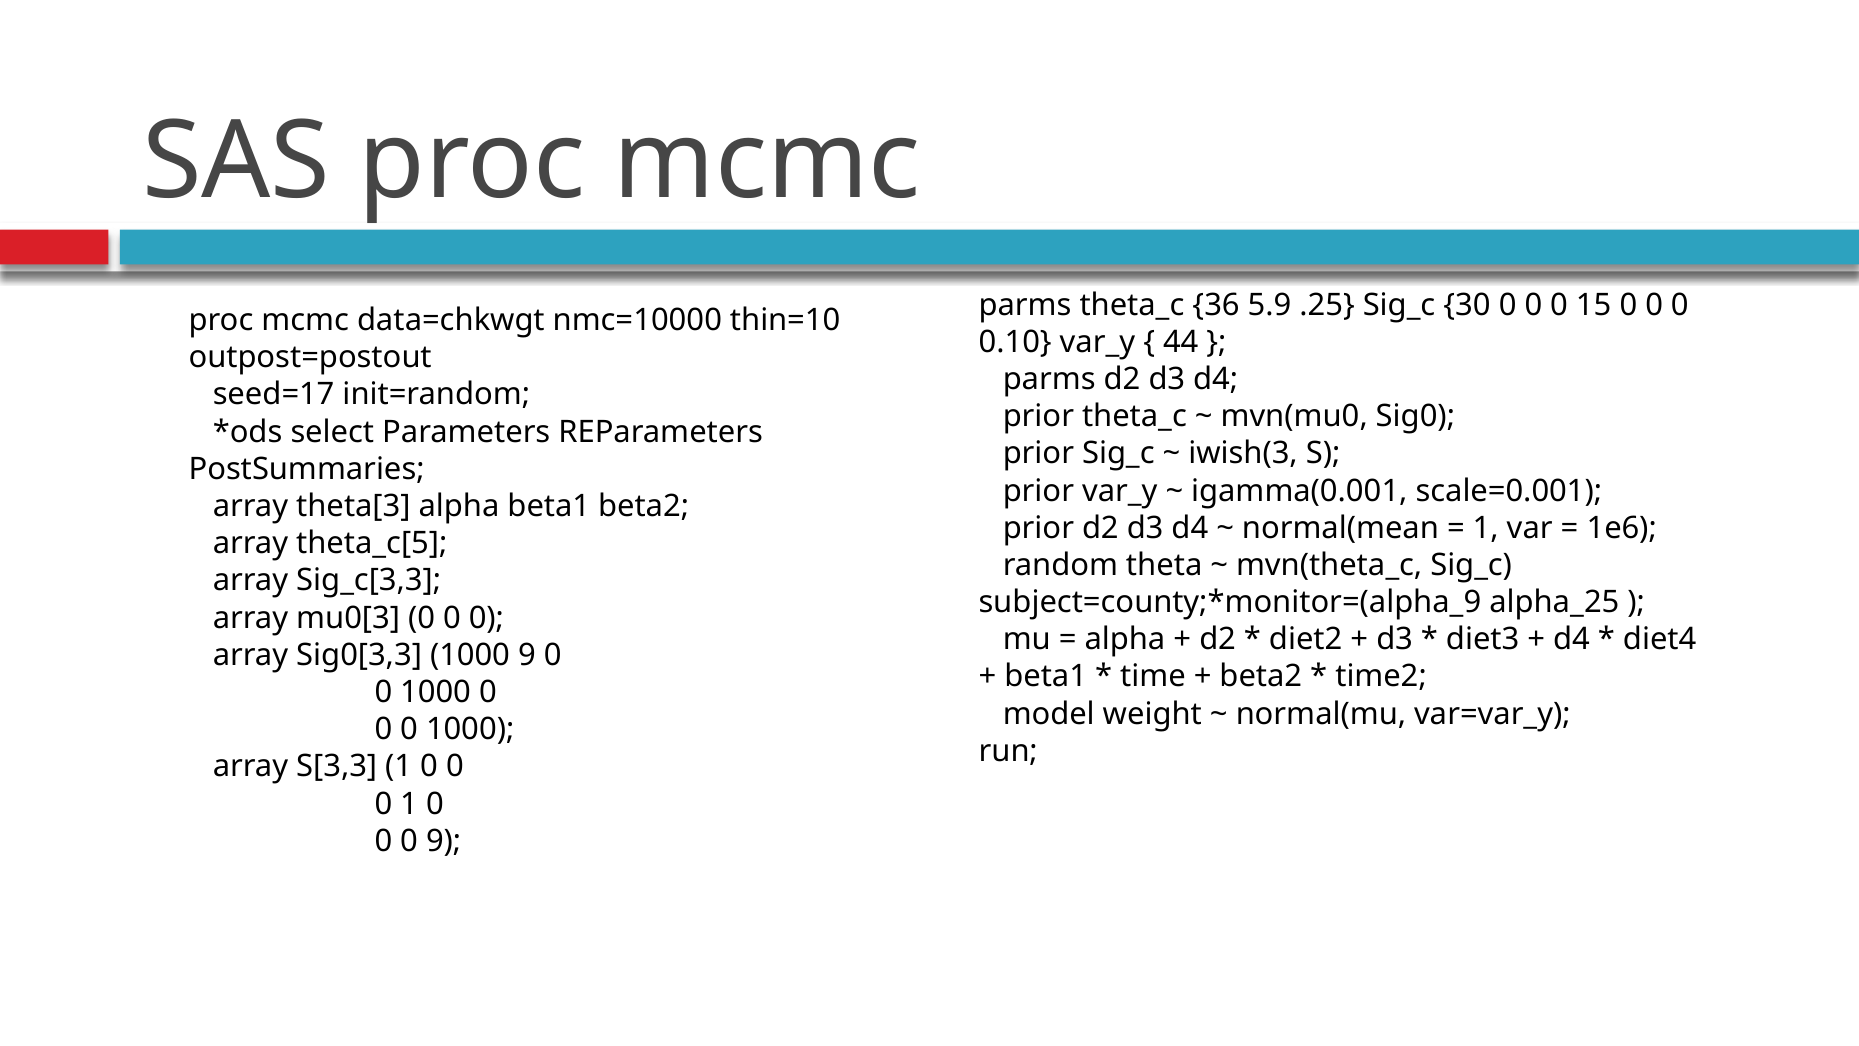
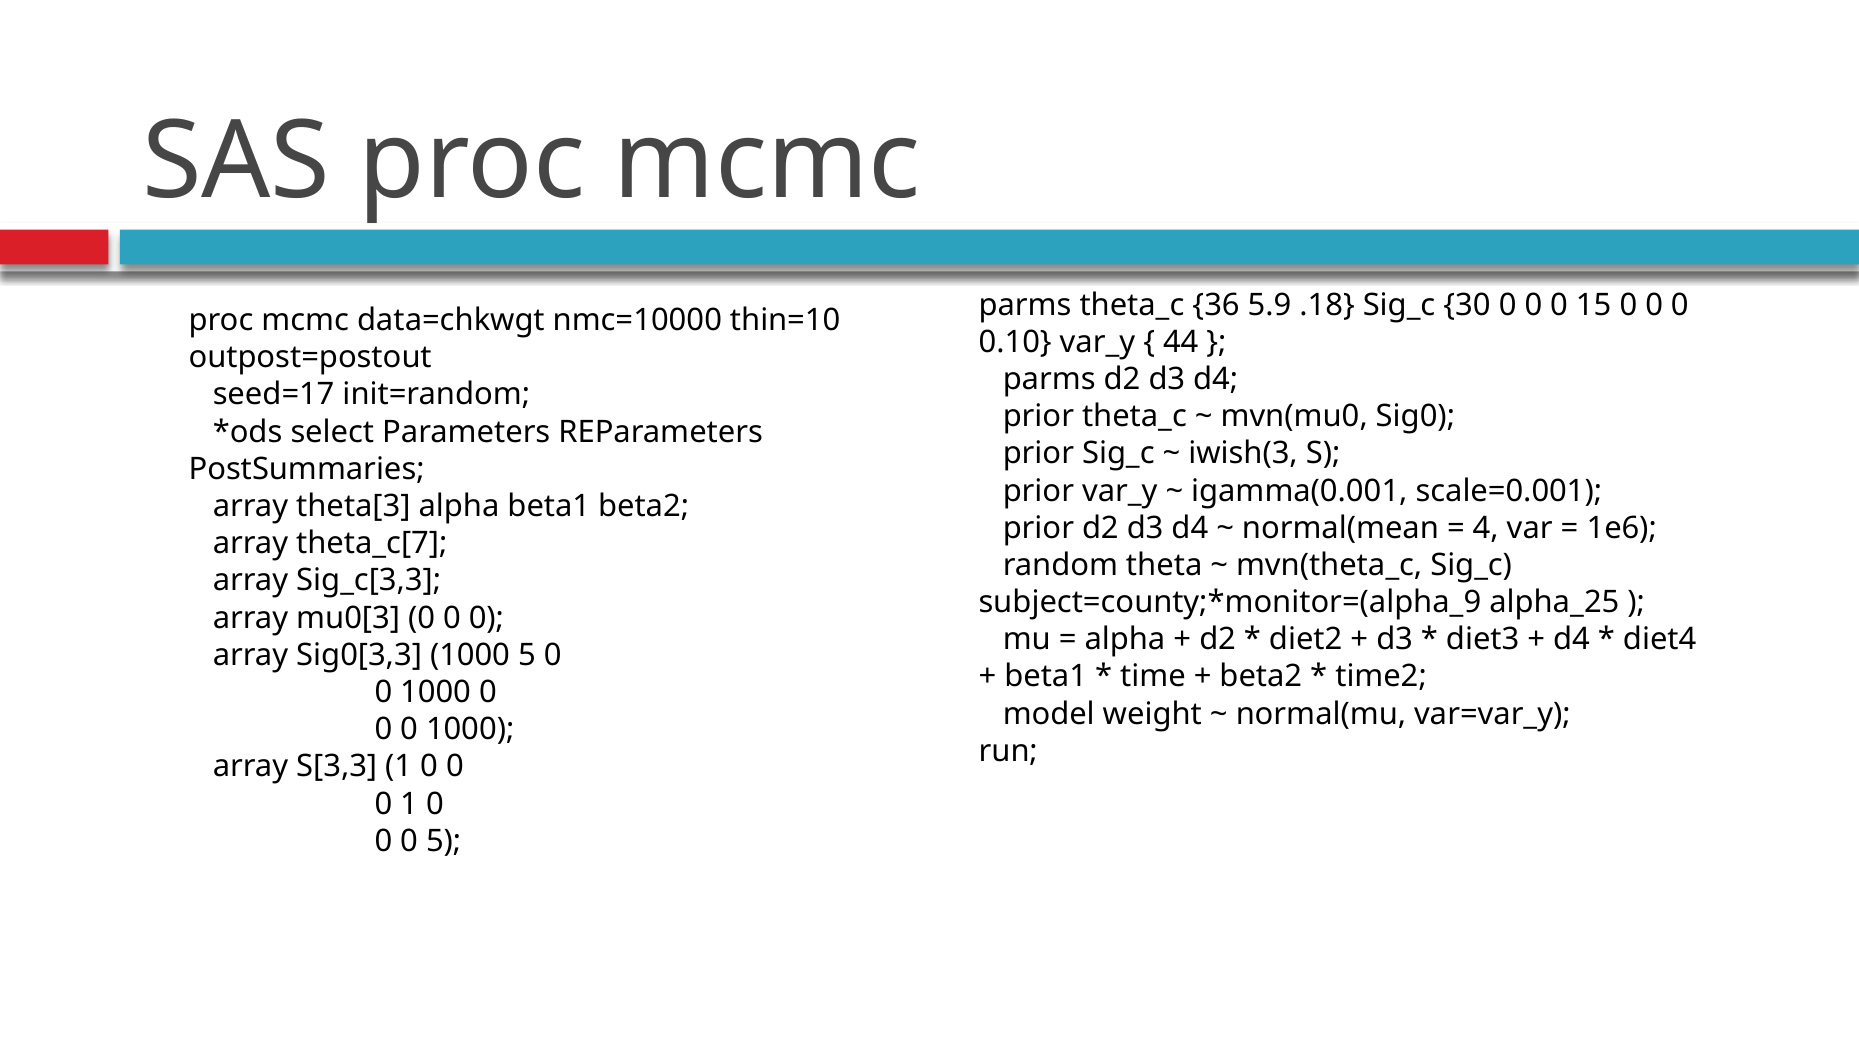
.25: .25 -> .18
1 at (1486, 528): 1 -> 4
theta_c[5: theta_c[5 -> theta_c[7
1000 9: 9 -> 5
0 9: 9 -> 5
